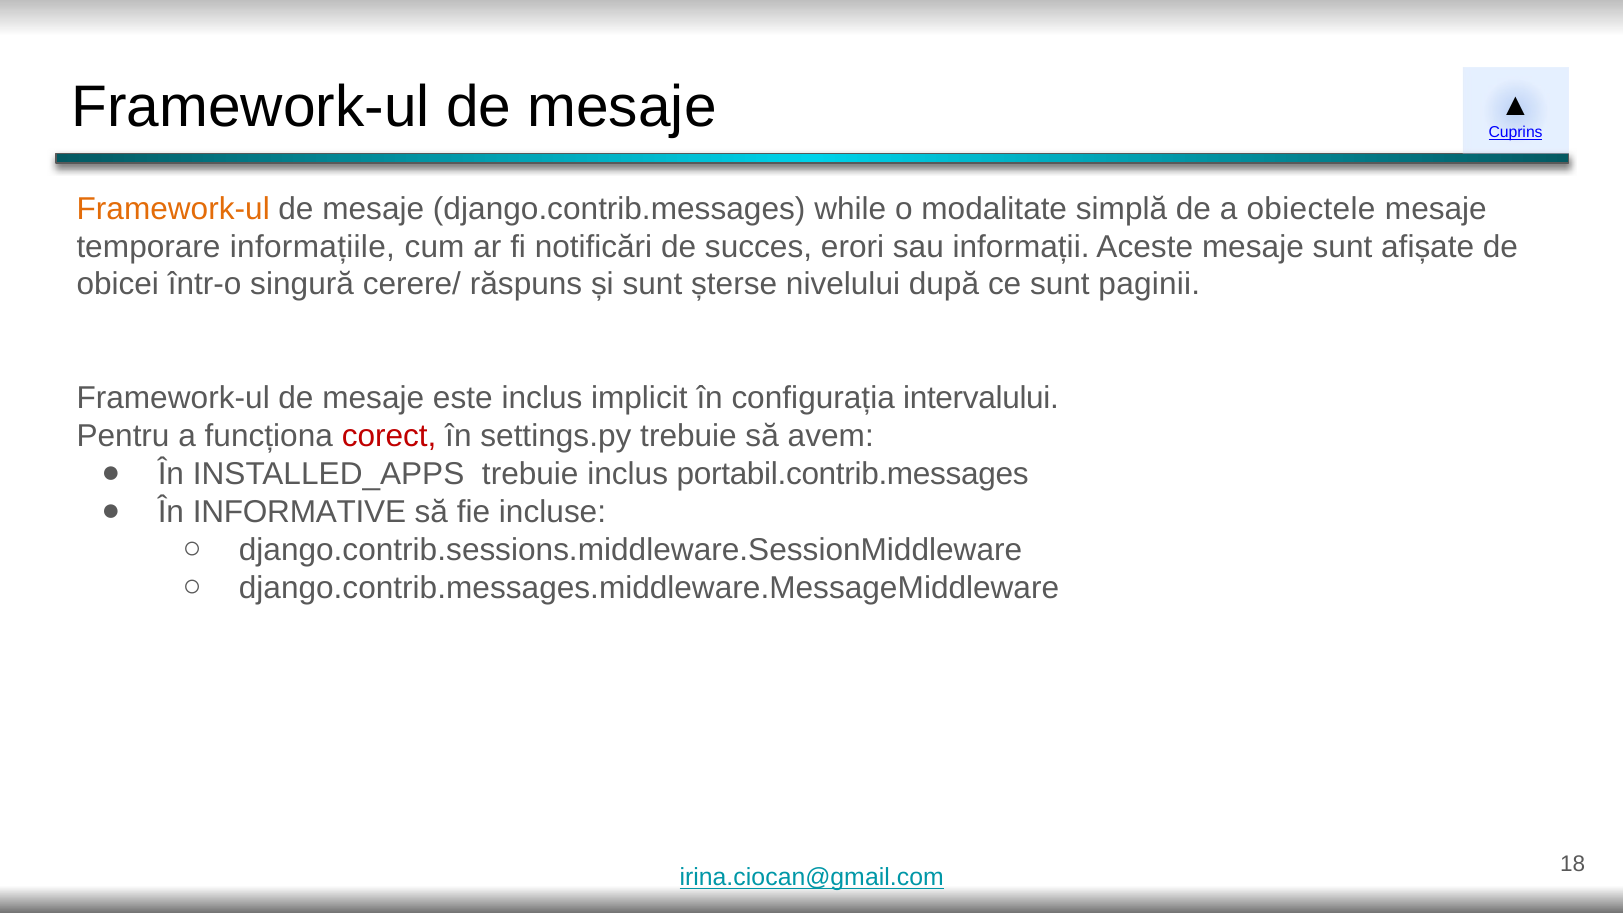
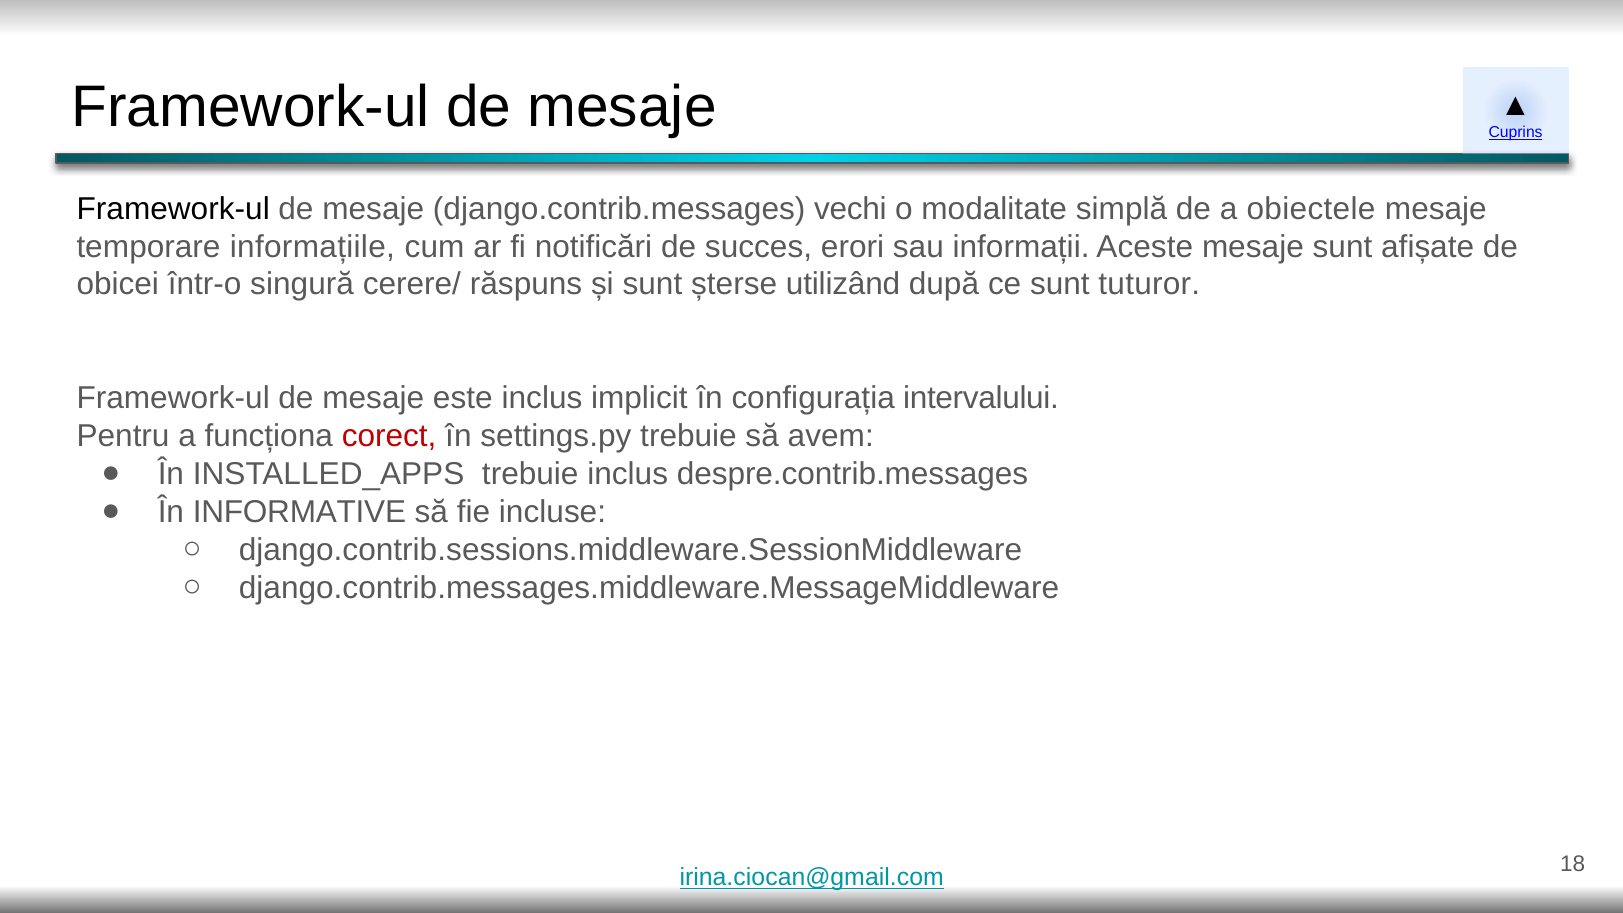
Framework-ul at (173, 209) colour: orange -> black
while: while -> vechi
nivelului: nivelului -> utilizând
paginii: paginii -> tuturor
portabil.contrib.messages: portabil.contrib.messages -> despre.contrib.messages
